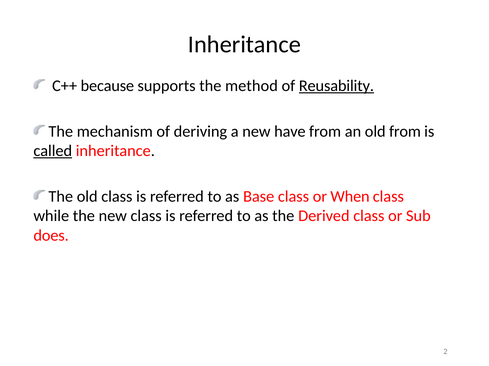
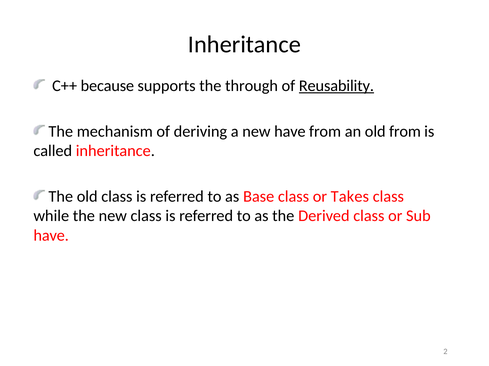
method: method -> through
called underline: present -> none
When: When -> Takes
does at (51, 236): does -> have
